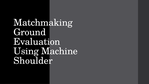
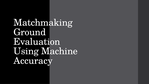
Shoulder: Shoulder -> Accuracy
